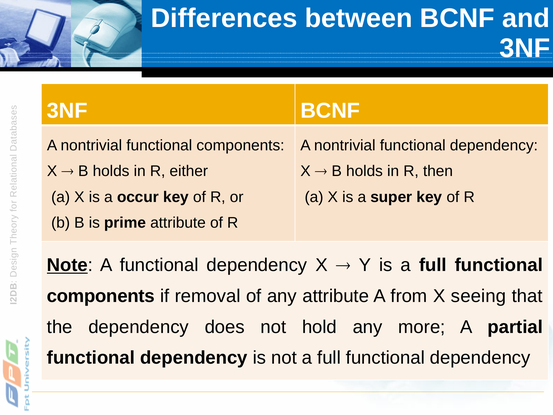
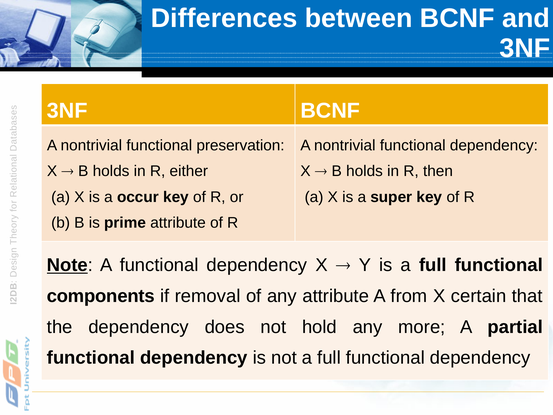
nontrivial functional components: components -> preservation
seeing: seeing -> certain
